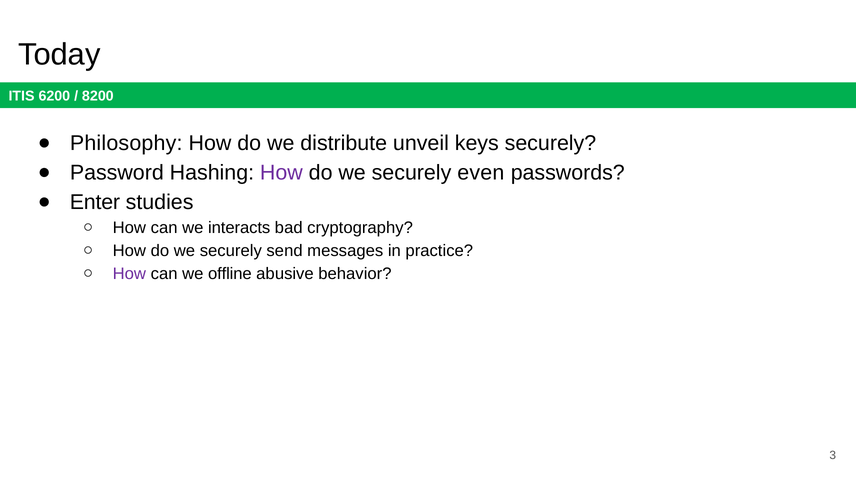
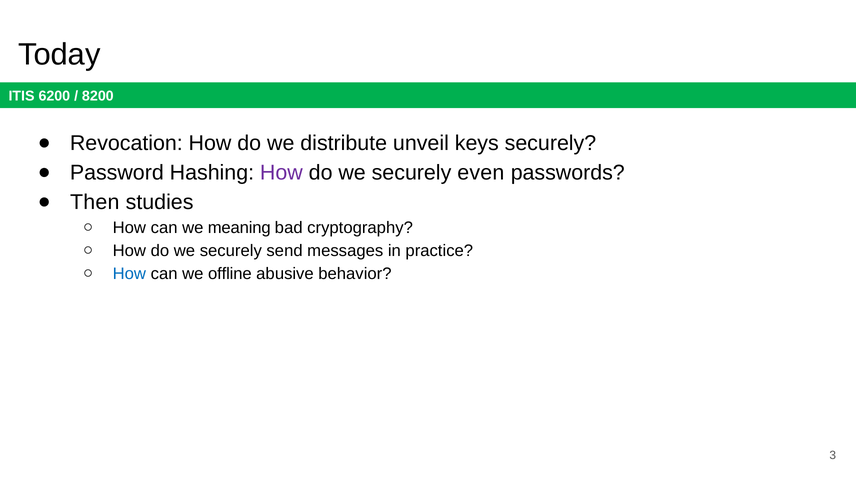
Philosophy: Philosophy -> Revocation
Enter: Enter -> Then
interacts: interacts -> meaning
How at (129, 274) colour: purple -> blue
